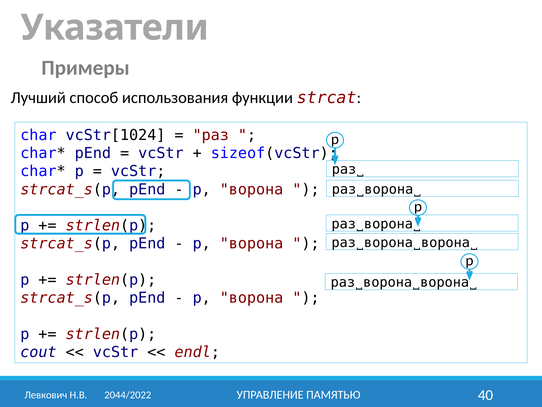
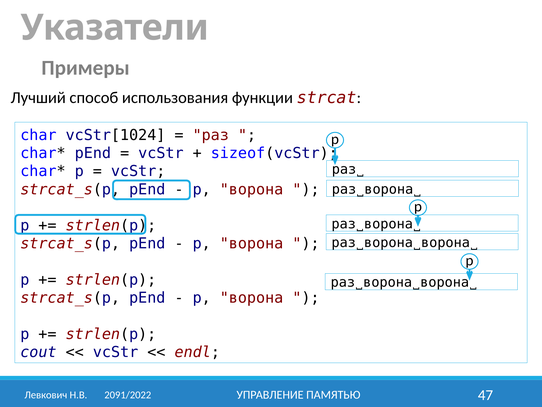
40: 40 -> 47
2044/2022: 2044/2022 -> 2091/2022
